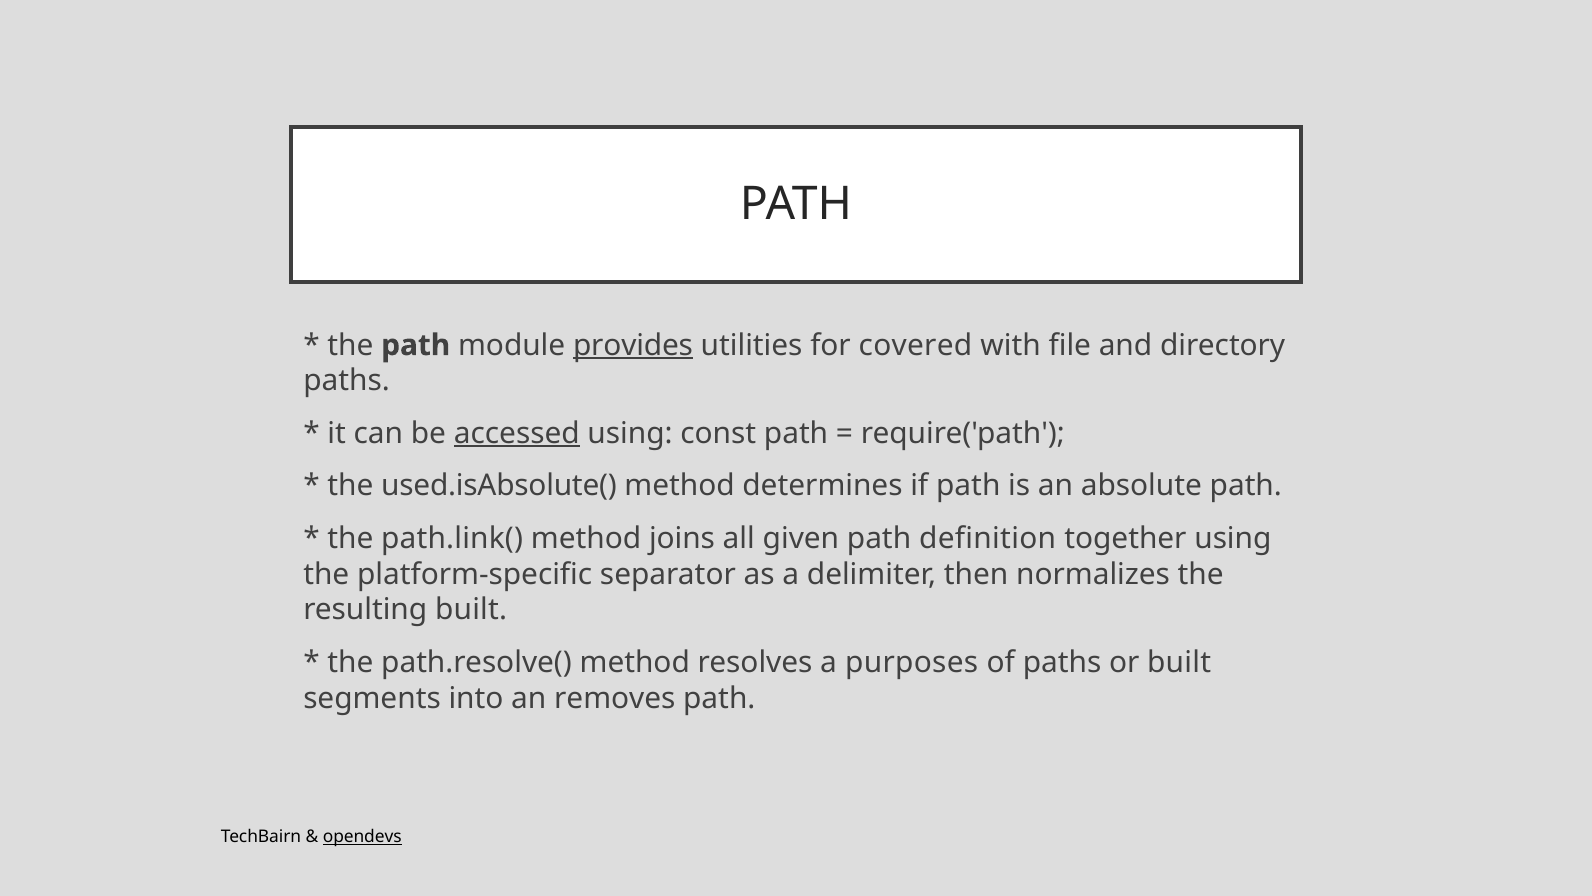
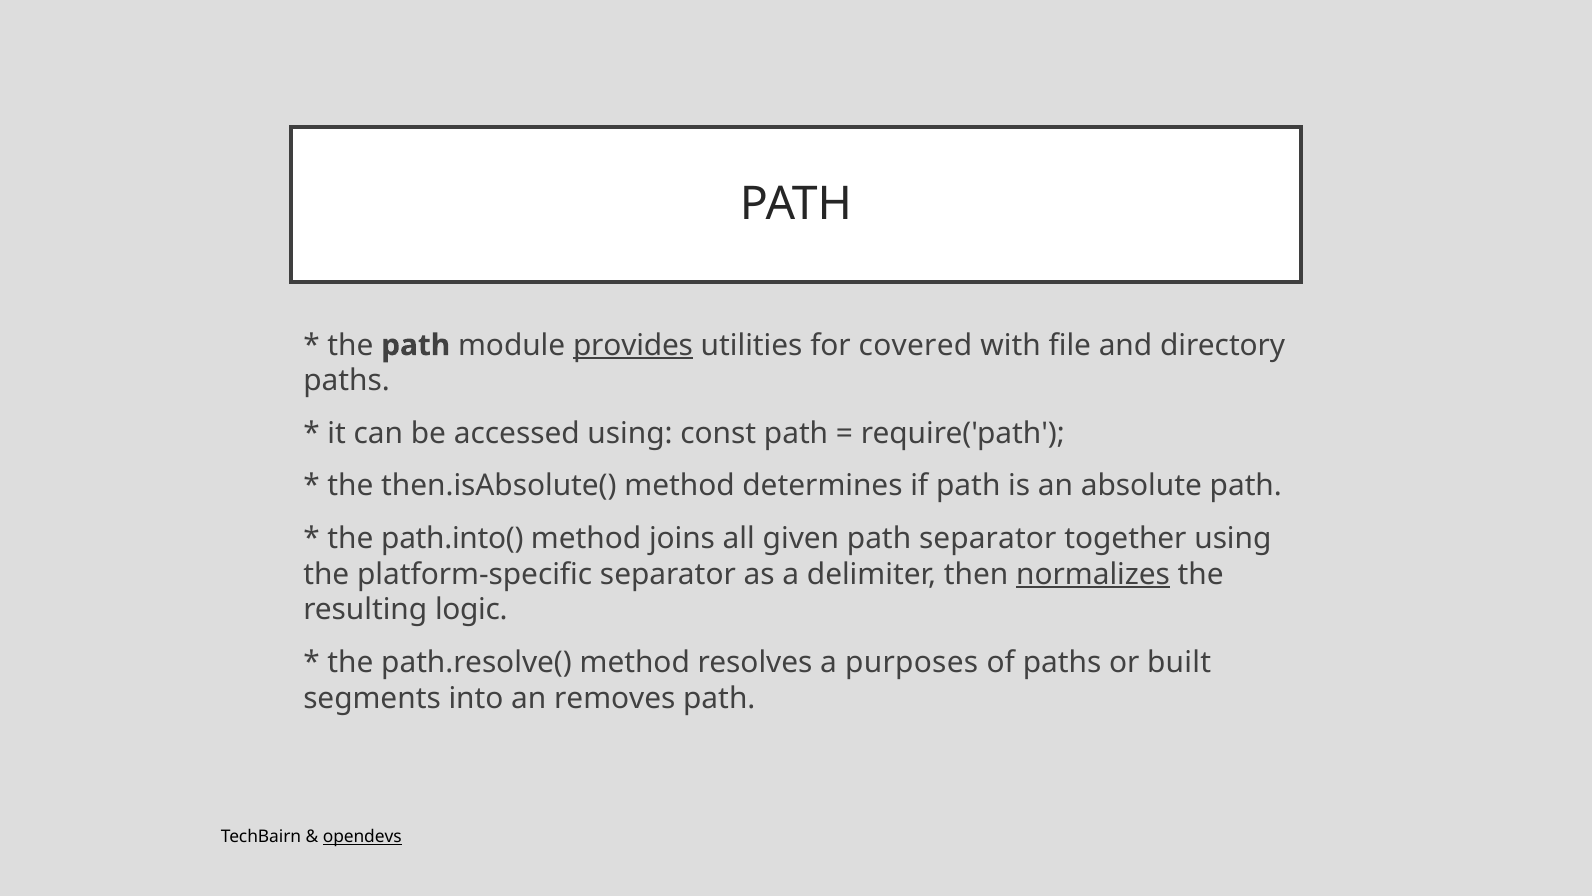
accessed underline: present -> none
used.isAbsolute(: used.isAbsolute( -> then.isAbsolute(
path.link(: path.link( -> path.into(
path definition: definition -> separator
normalizes underline: none -> present
resulting built: built -> logic
